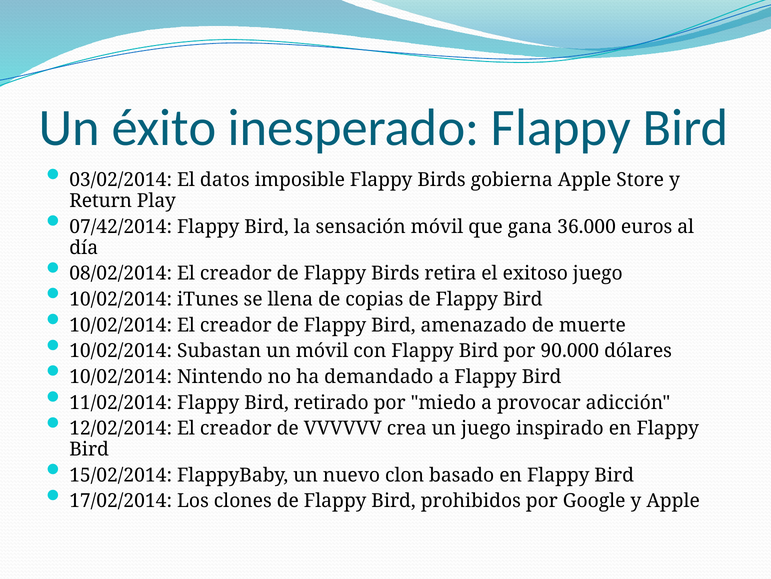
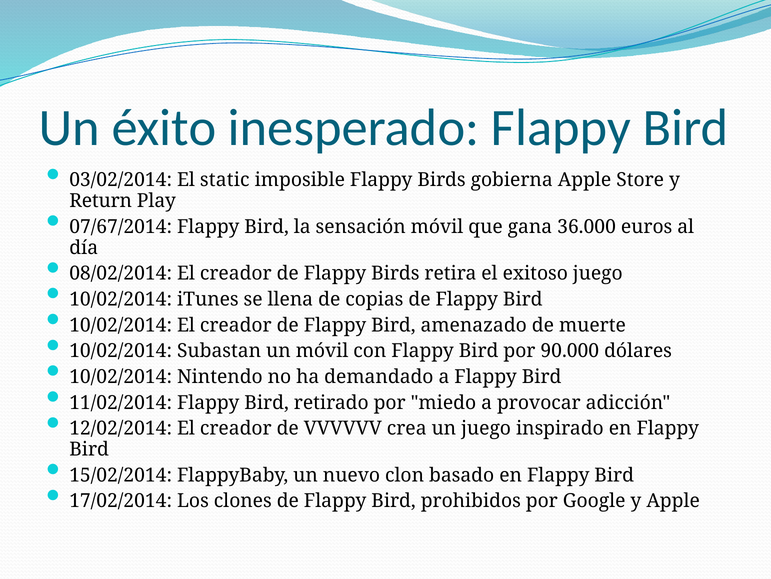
datos: datos -> static
07/42/2014: 07/42/2014 -> 07/67/2014
